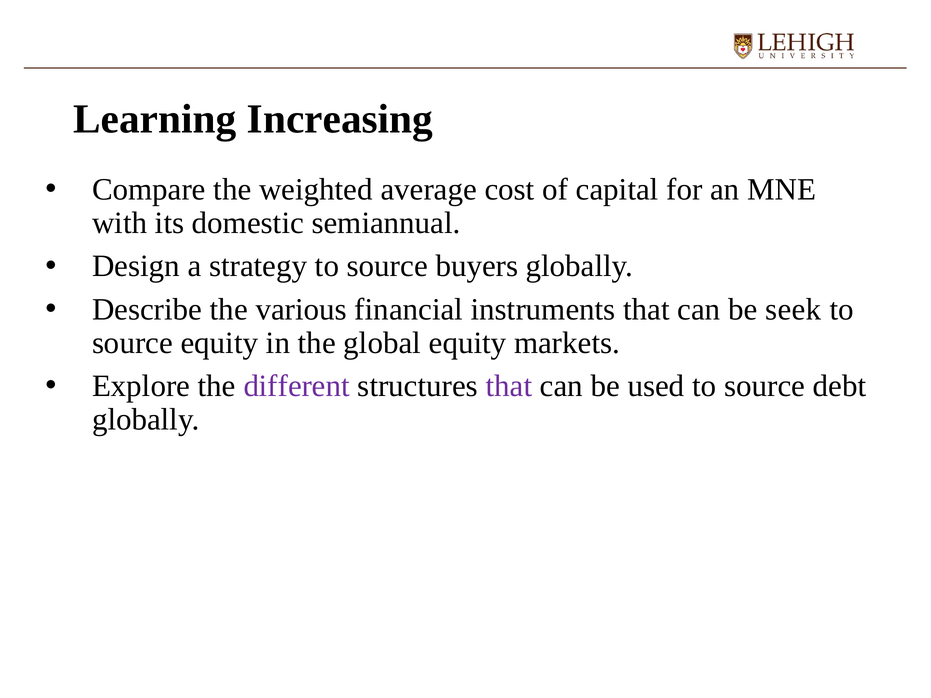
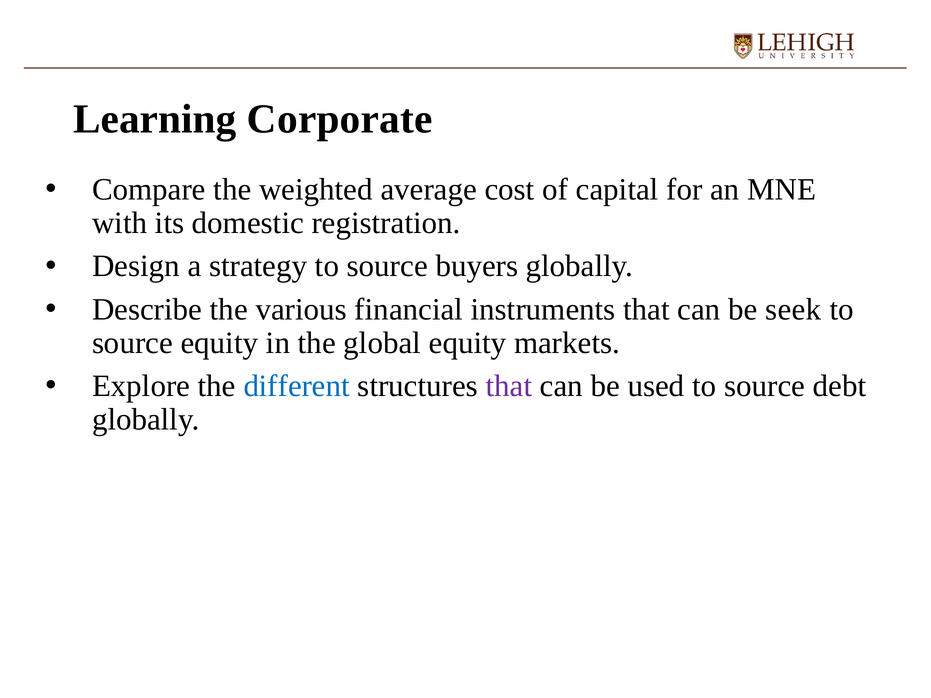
Increasing: Increasing -> Corporate
semiannual: semiannual -> registration
different colour: purple -> blue
